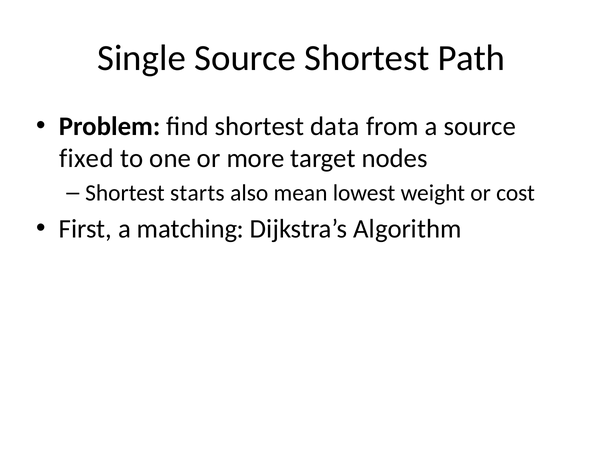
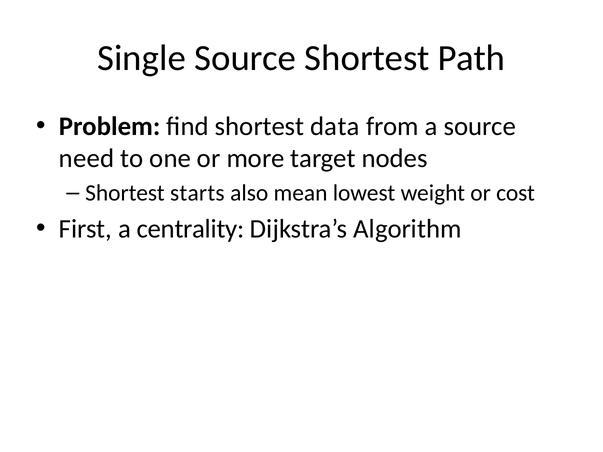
fixed: fixed -> need
matching: matching -> centrality
